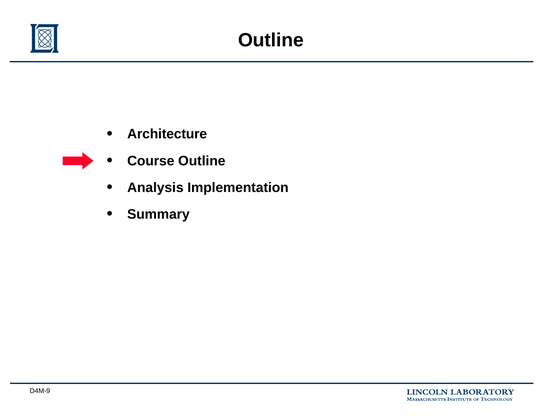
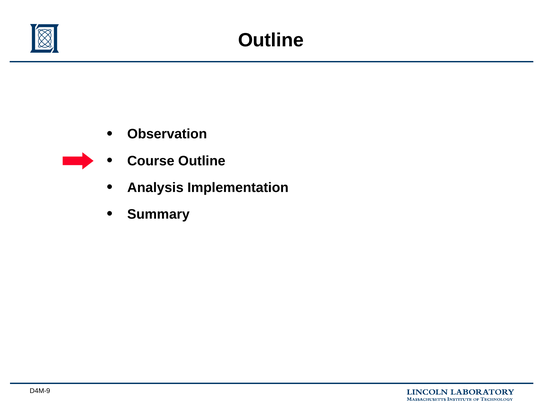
Architecture: Architecture -> Observation
